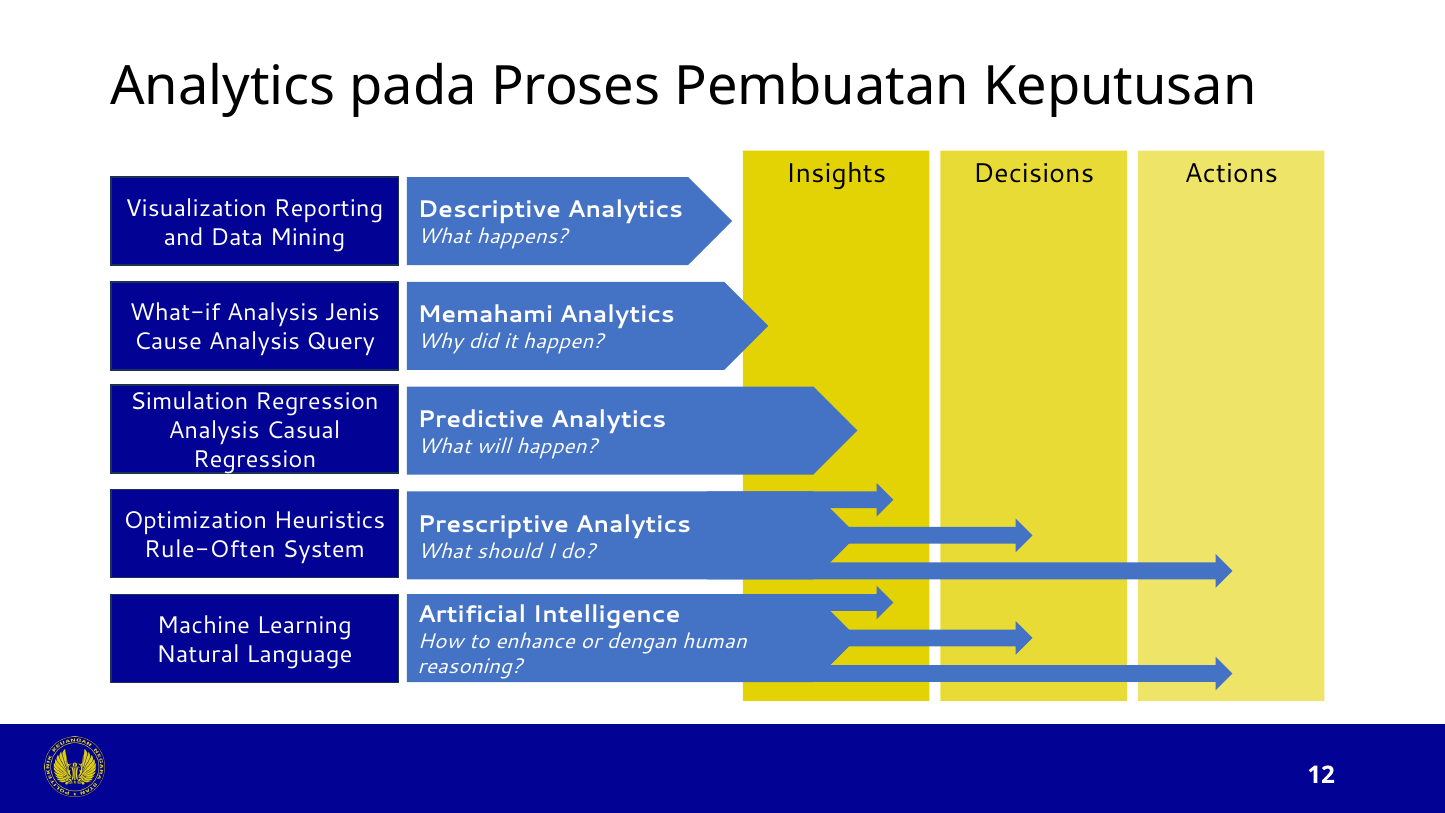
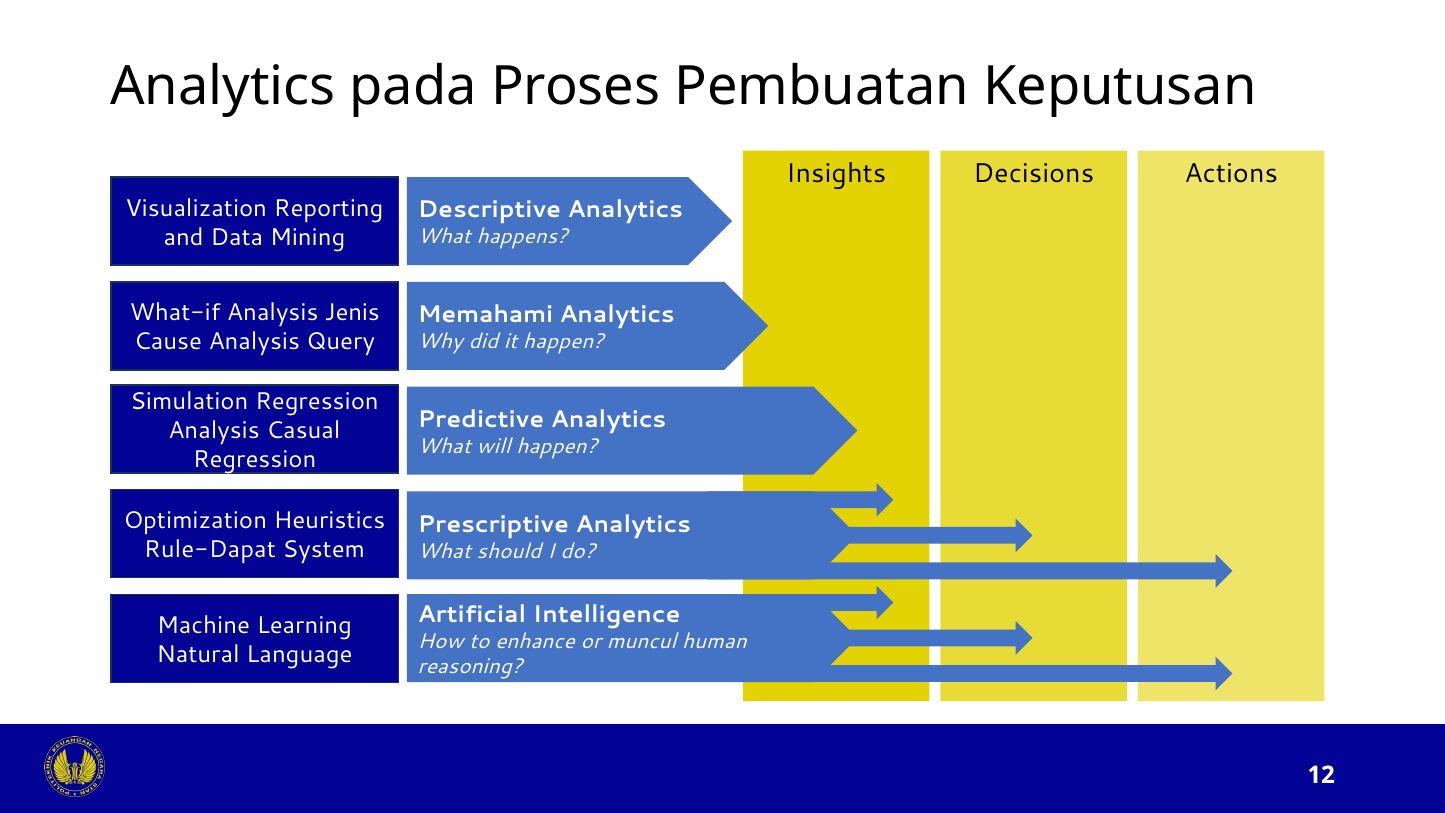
Rule-Often: Rule-Often -> Rule-Dapat
dengan: dengan -> muncul
